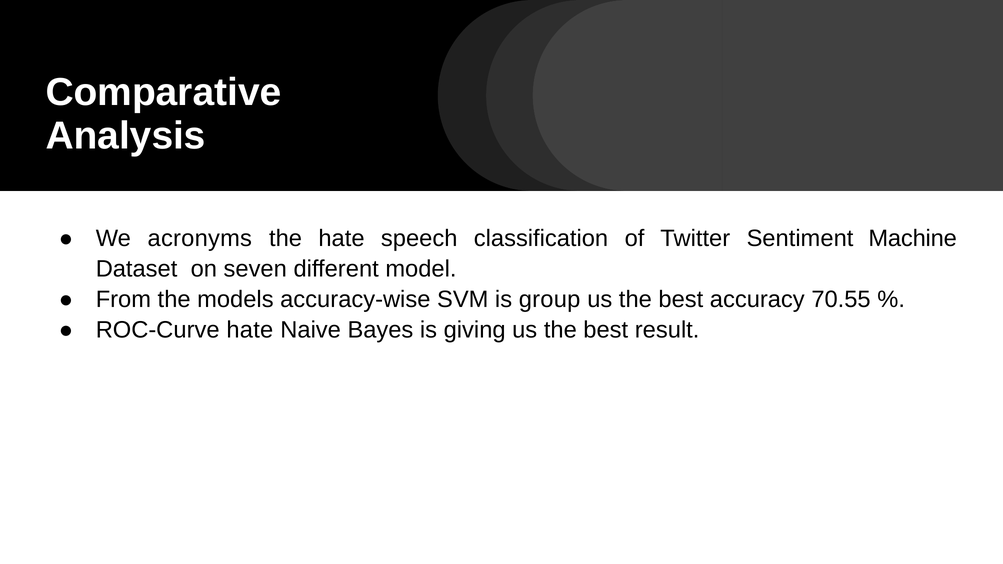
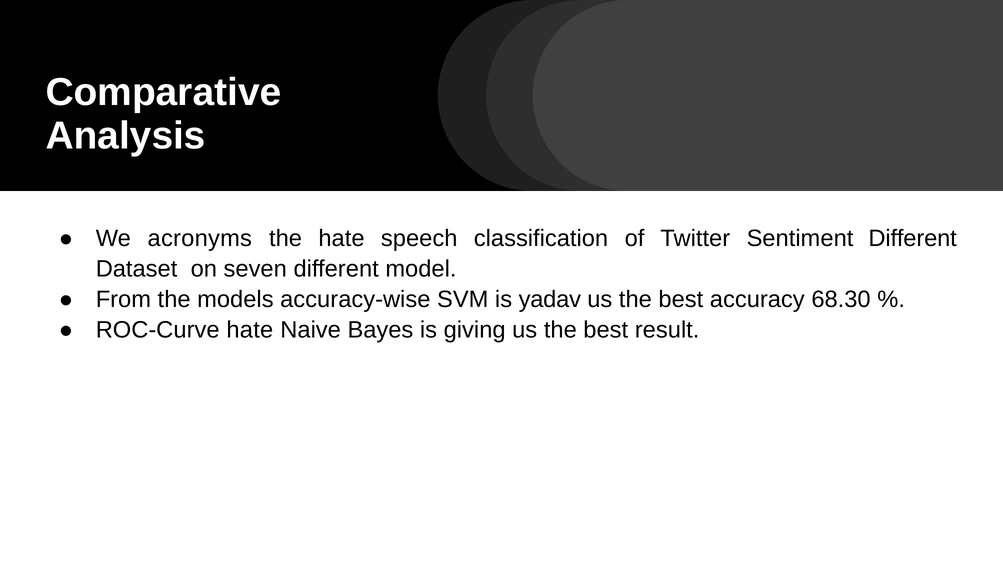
Sentiment Machine: Machine -> Different
group: group -> yadav
70.55: 70.55 -> 68.30
